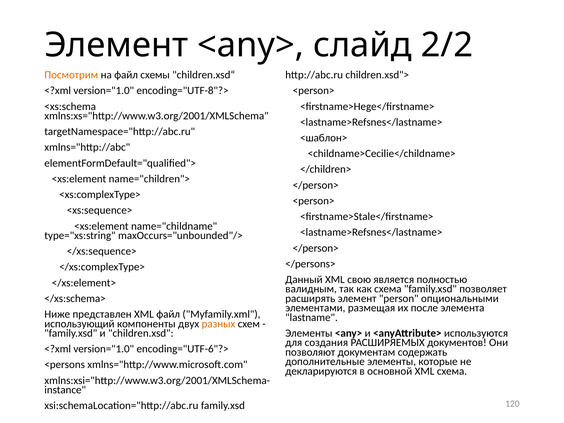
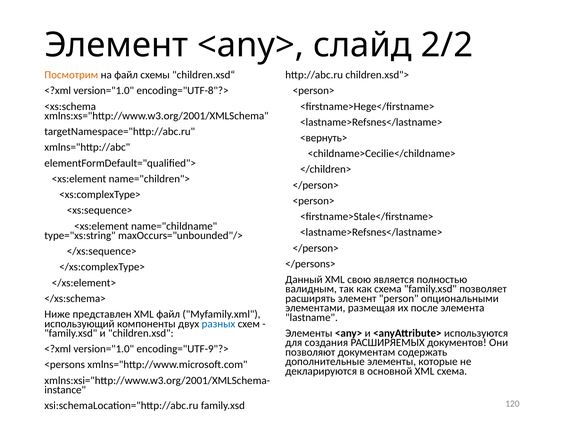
<шаблон>: <шаблон> -> <вернуть>
разных colour: orange -> blue
encoding="UTF-6"?>: encoding="UTF-6"?> -> encoding="UTF-9"?>
